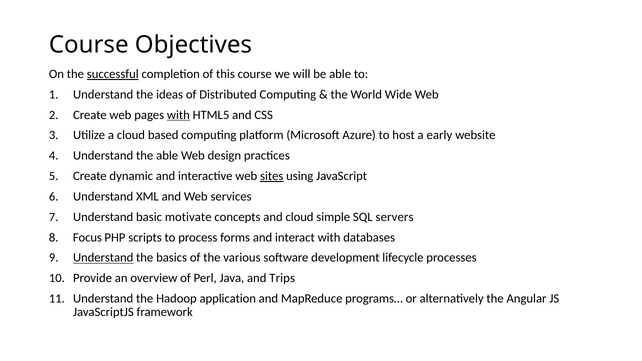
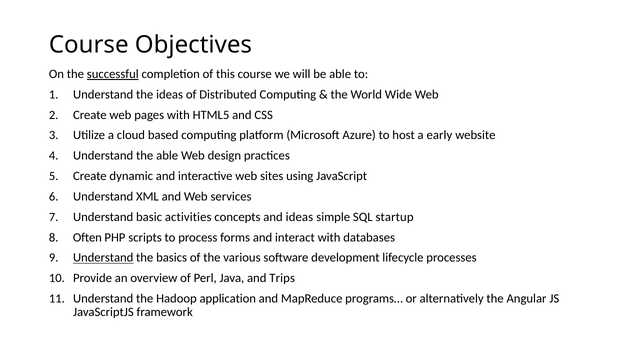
with at (178, 115) underline: present -> none
sites underline: present -> none
motivate: motivate -> activities
and cloud: cloud -> ideas
servers: servers -> startup
Focus: Focus -> Often
